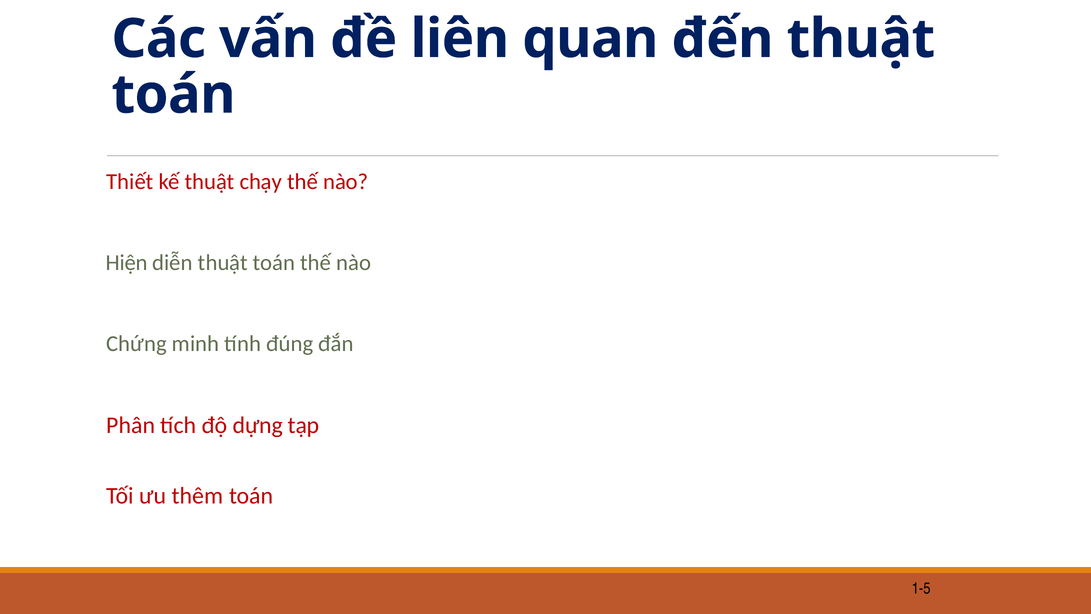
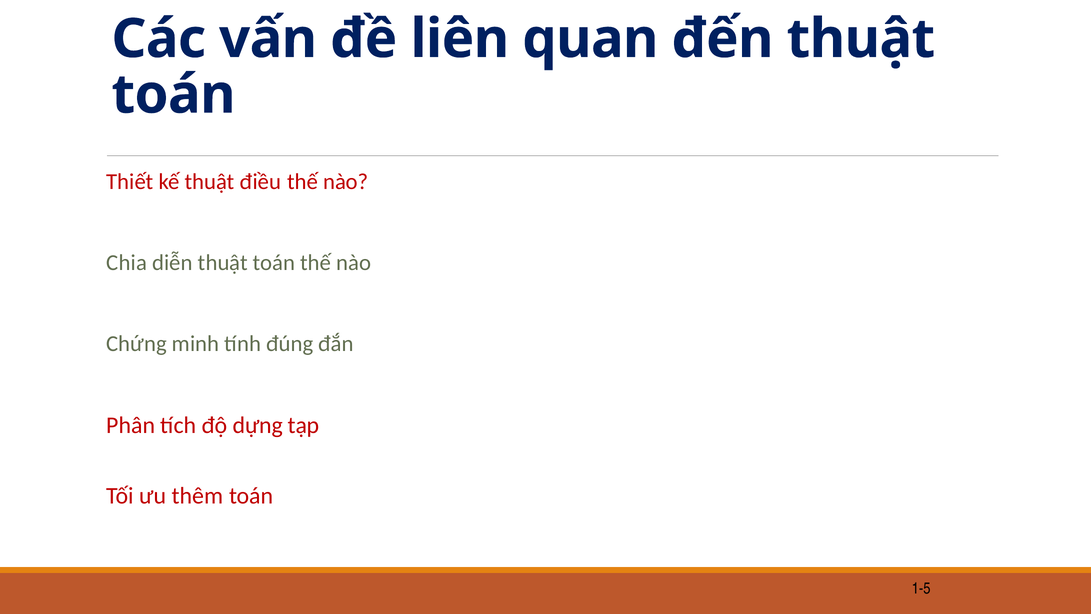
chạy: chạy -> điều
Hiện: Hiện -> Chia
